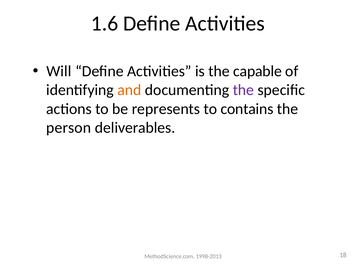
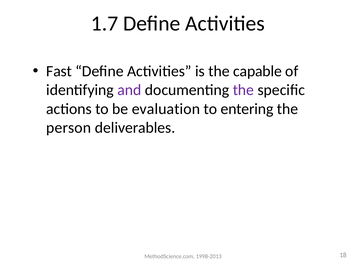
1.6: 1.6 -> 1.7
Will: Will -> Fast
and colour: orange -> purple
represents: represents -> evaluation
contains: contains -> entering
